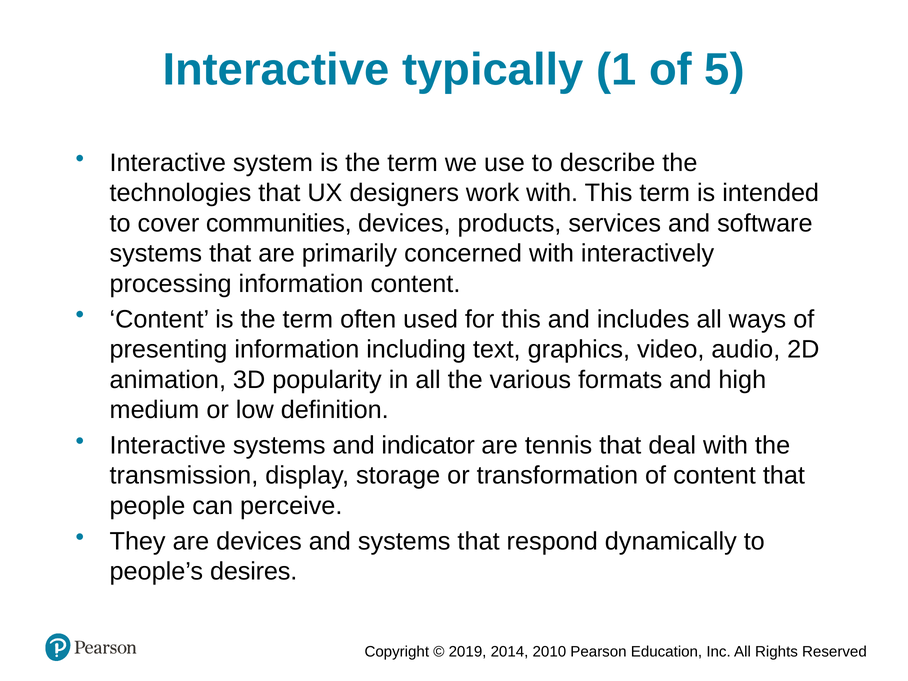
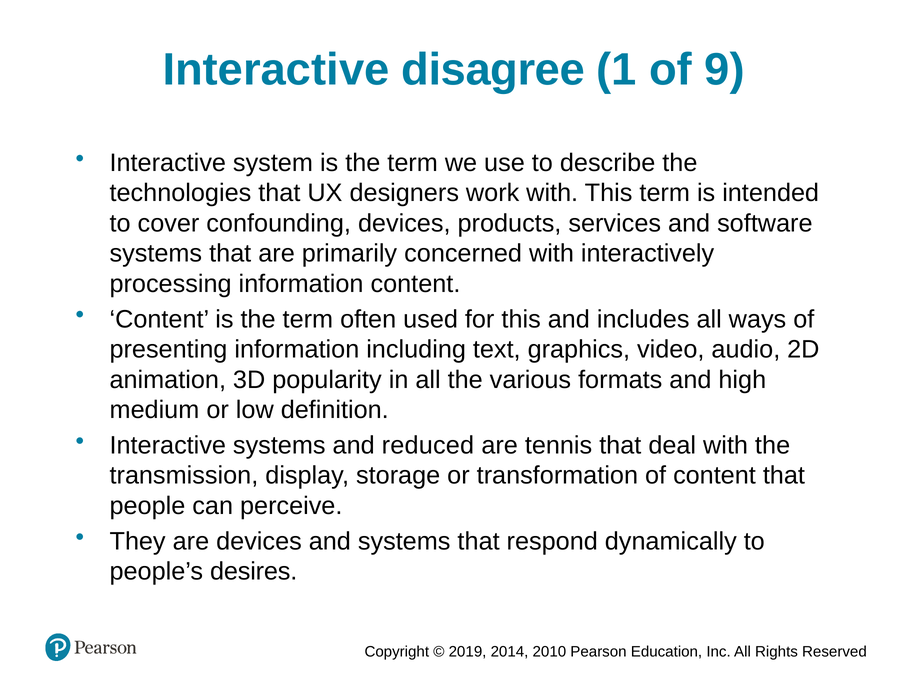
typically: typically -> disagree
5: 5 -> 9
communities: communities -> confounding
indicator: indicator -> reduced
